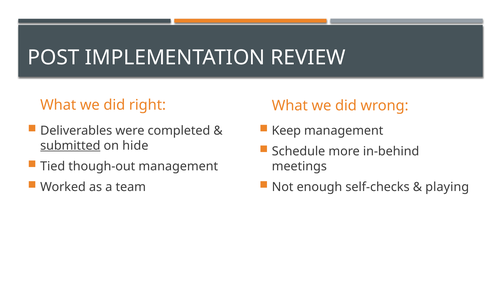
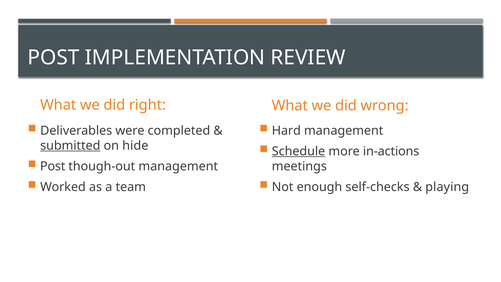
Keep: Keep -> Hard
Schedule underline: none -> present
in-behind: in-behind -> in-actions
Tied at (53, 166): Tied -> Post
